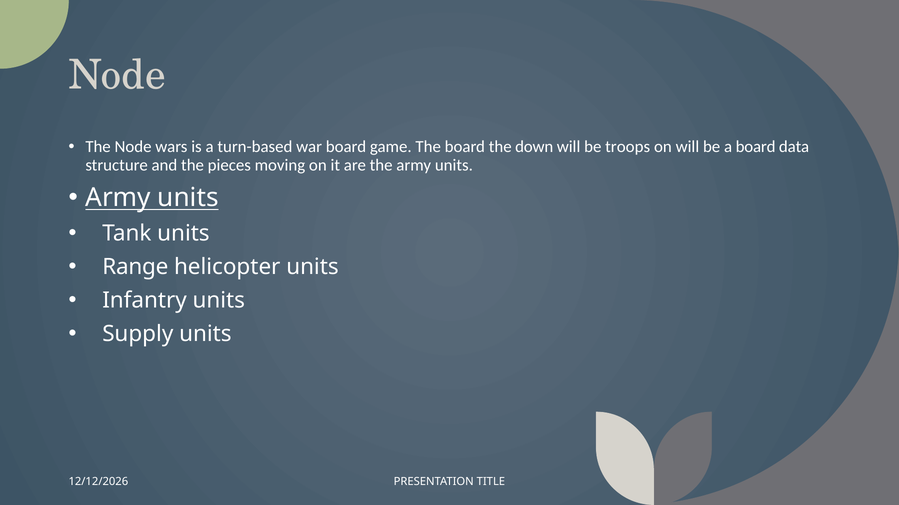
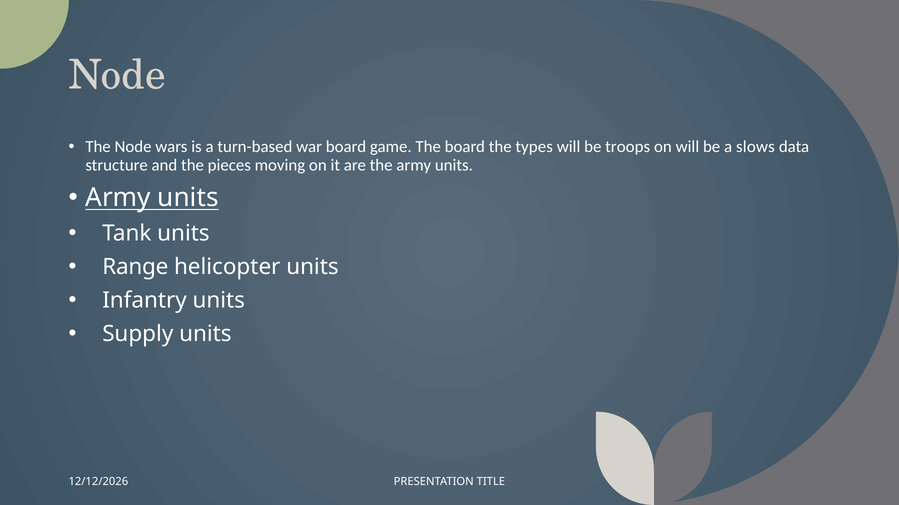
down: down -> types
a board: board -> slows
